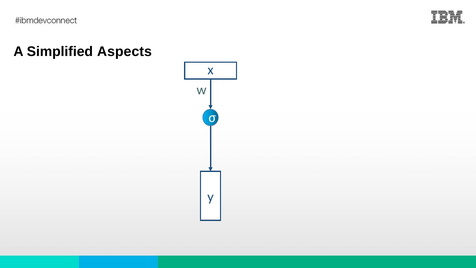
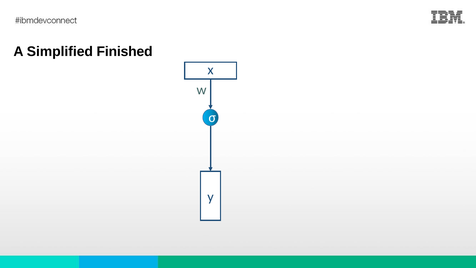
Aspects: Aspects -> Finished
